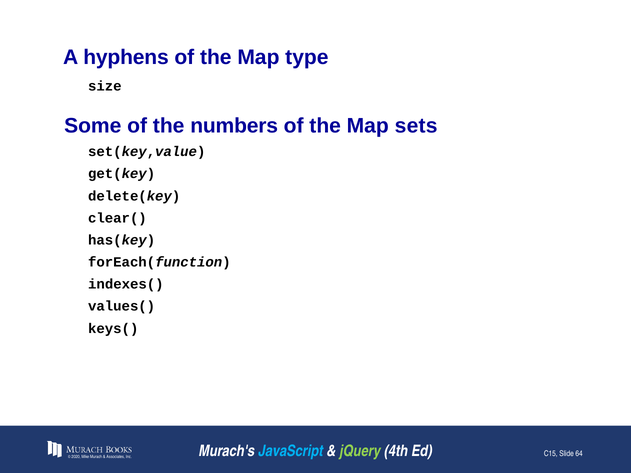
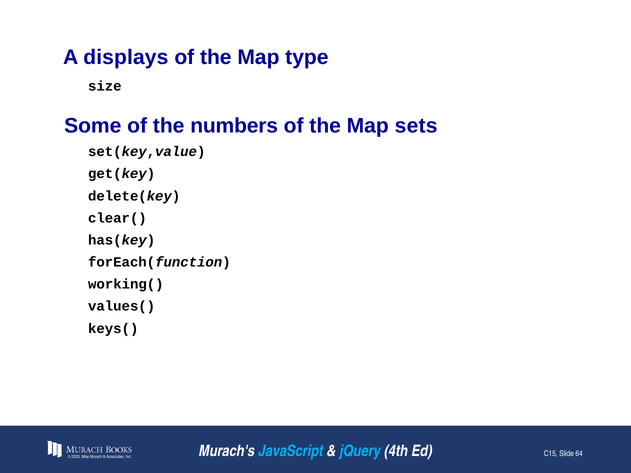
hyphens: hyphens -> displays
indexes(: indexes( -> working(
jQuery colour: light green -> light blue
